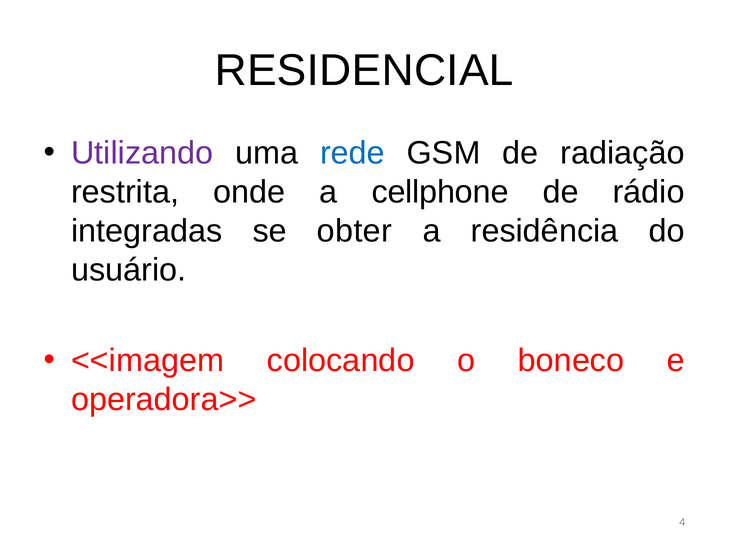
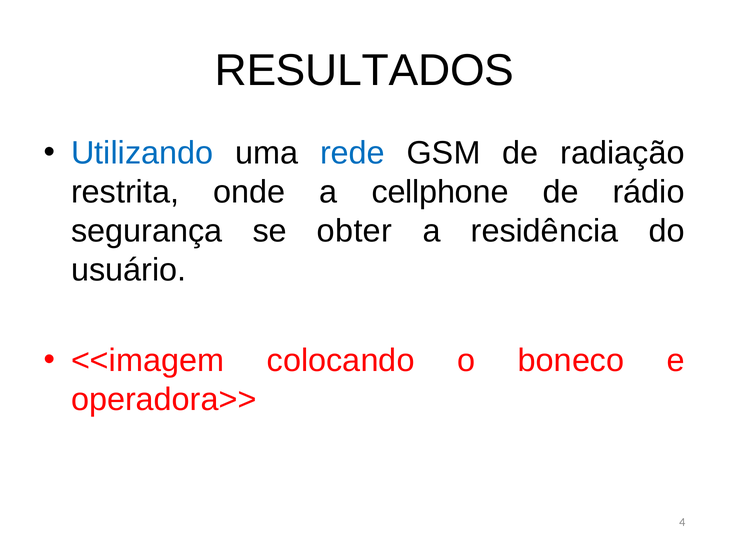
RESIDENCIAL: RESIDENCIAL -> RESULTADOS
Utilizando colour: purple -> blue
integradas: integradas -> segurança
